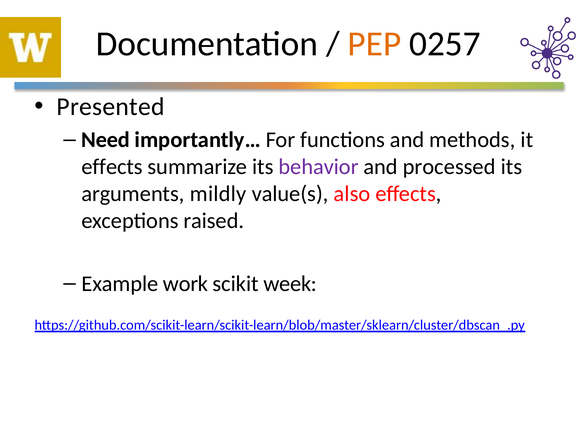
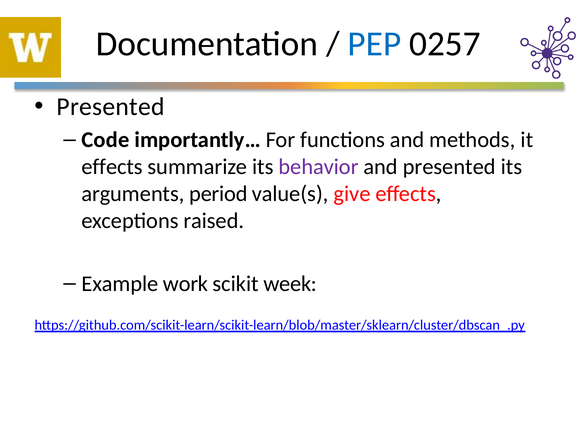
PEP colour: orange -> blue
Need: Need -> Code
and processed: processed -> presented
mildly: mildly -> period
also: also -> give
